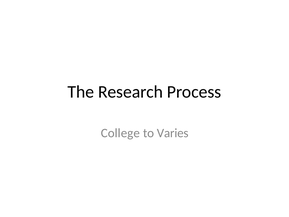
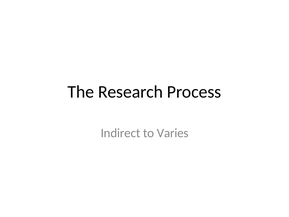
College: College -> Indirect
